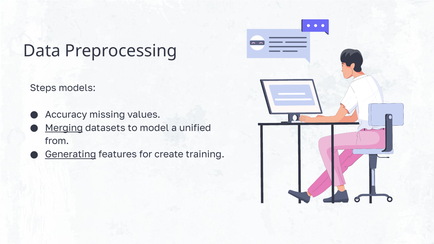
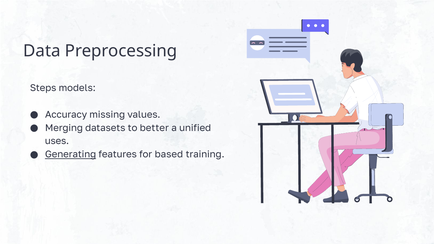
Merging underline: present -> none
model: model -> better
from: from -> uses
create: create -> based
